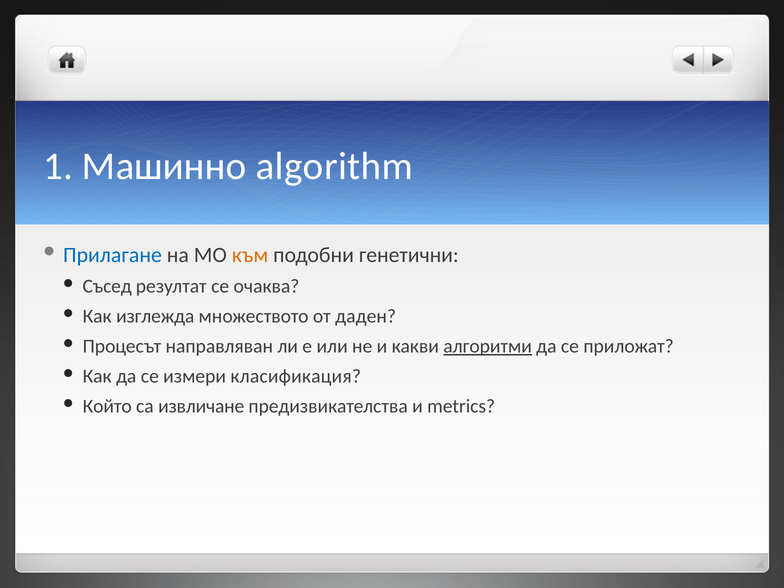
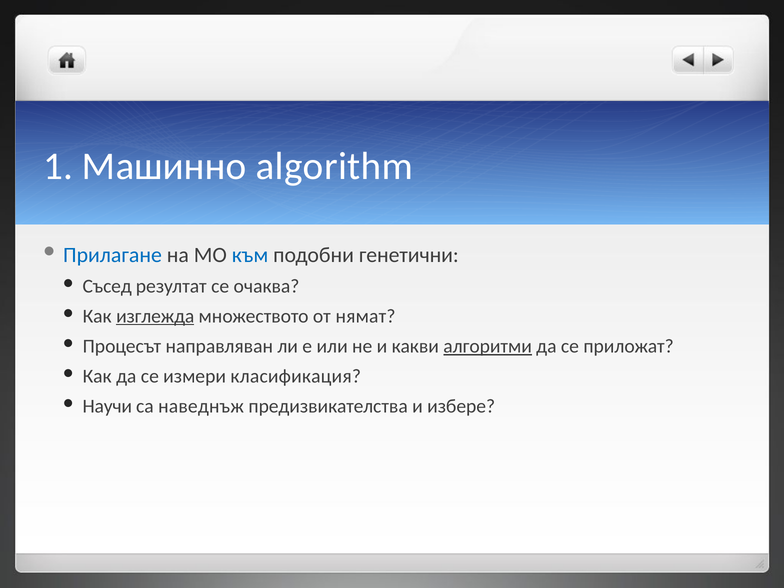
към colour: orange -> blue
изглежда underline: none -> present
даден: даден -> нямат
Който: Който -> Научи
извличане: извличане -> наведнъж
metrics: metrics -> избере
